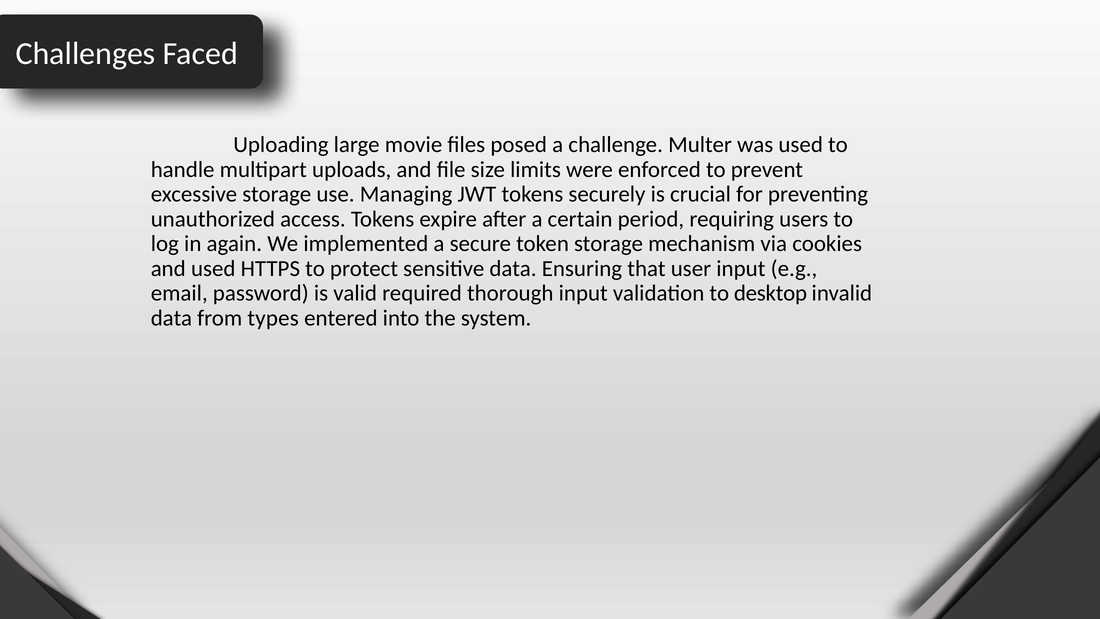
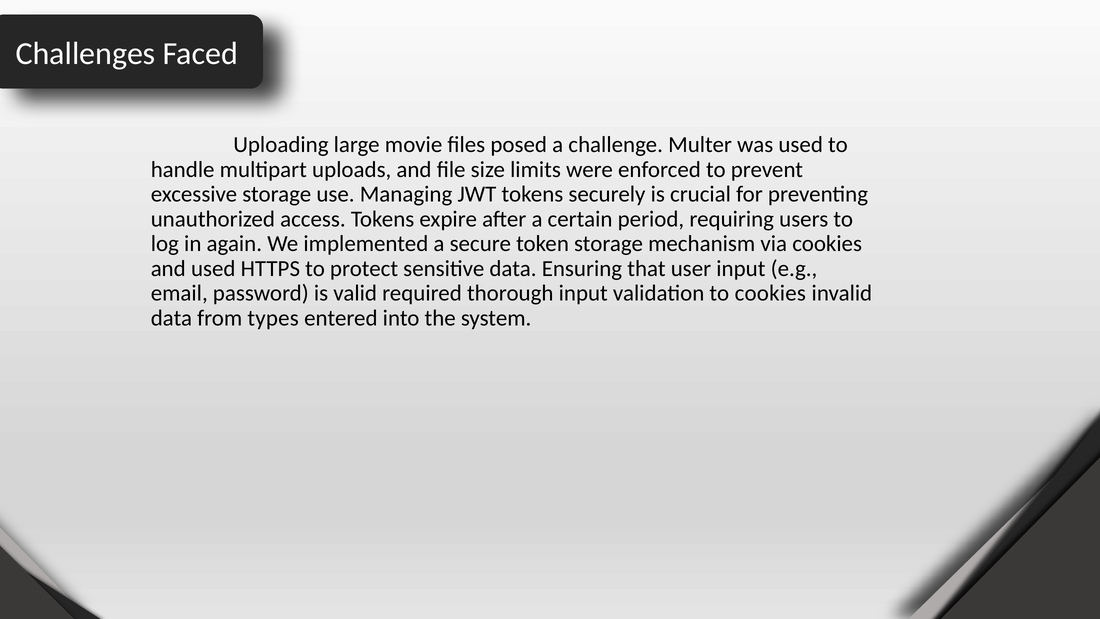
to desktop: desktop -> cookies
